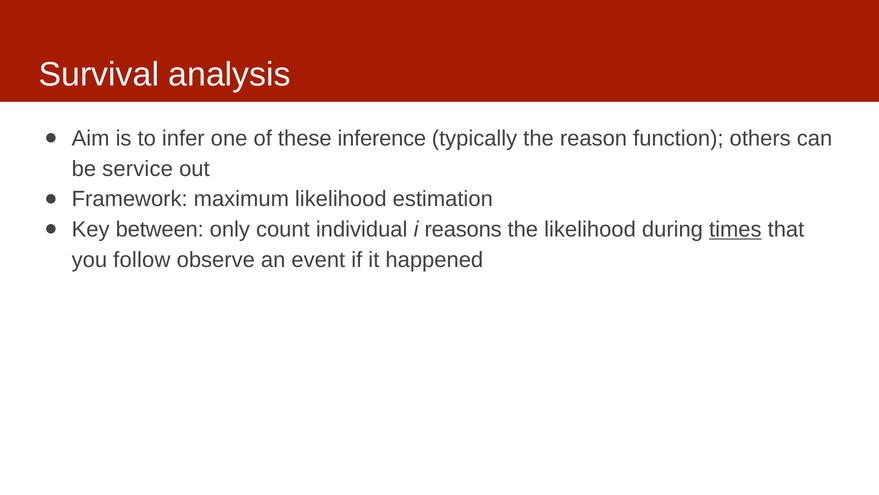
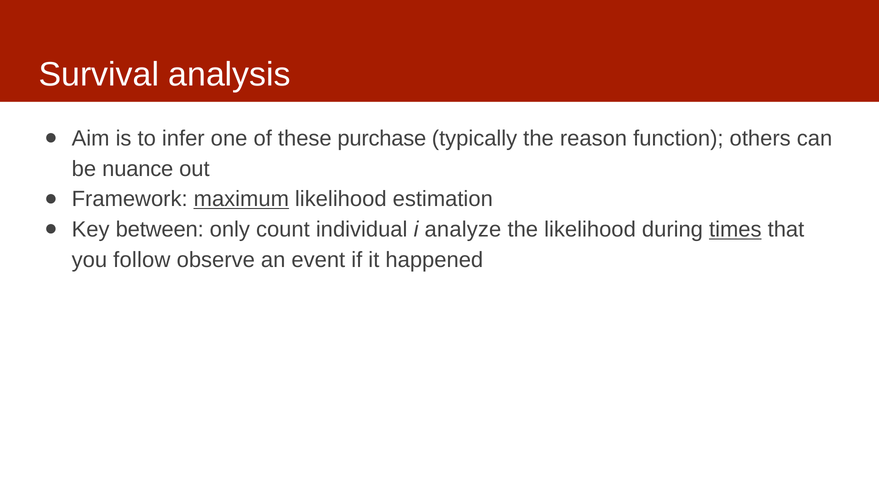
inference: inference -> purchase
service: service -> nuance
maximum underline: none -> present
reasons: reasons -> analyze
